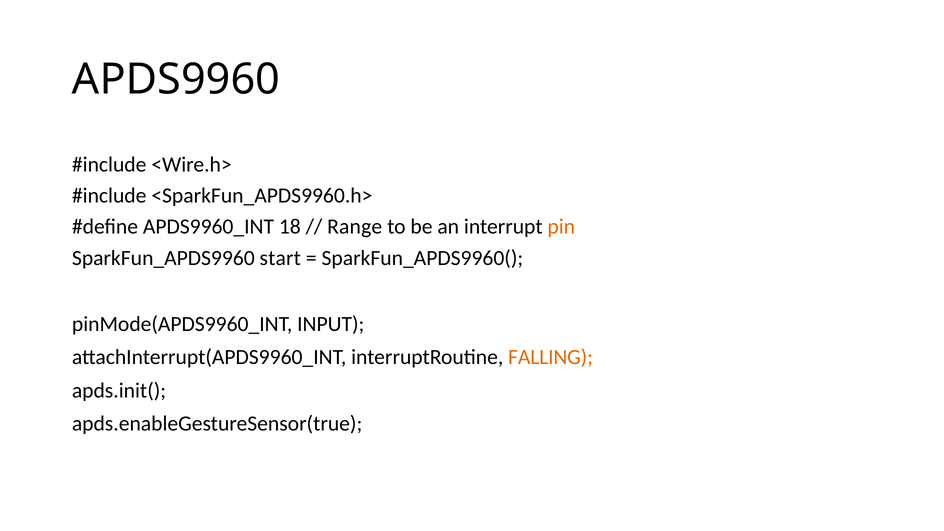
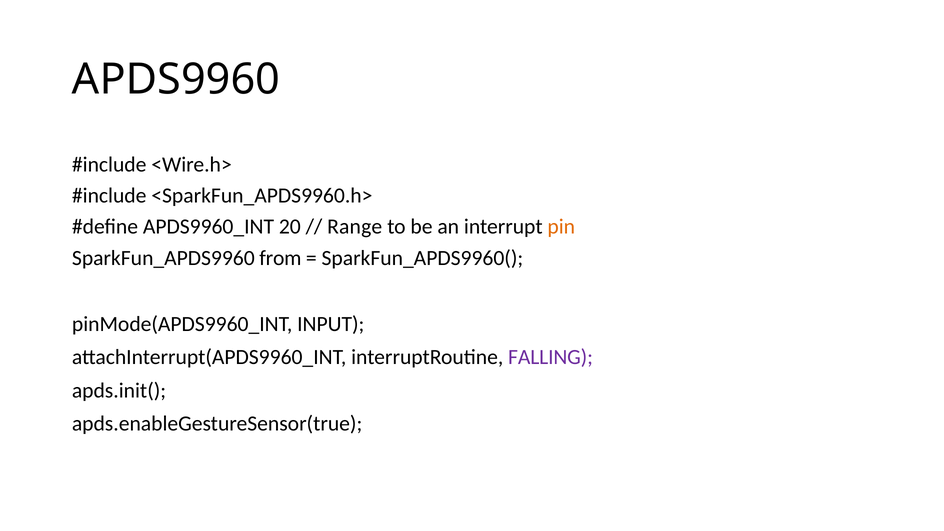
18: 18 -> 20
start: start -> from
FALLING colour: orange -> purple
